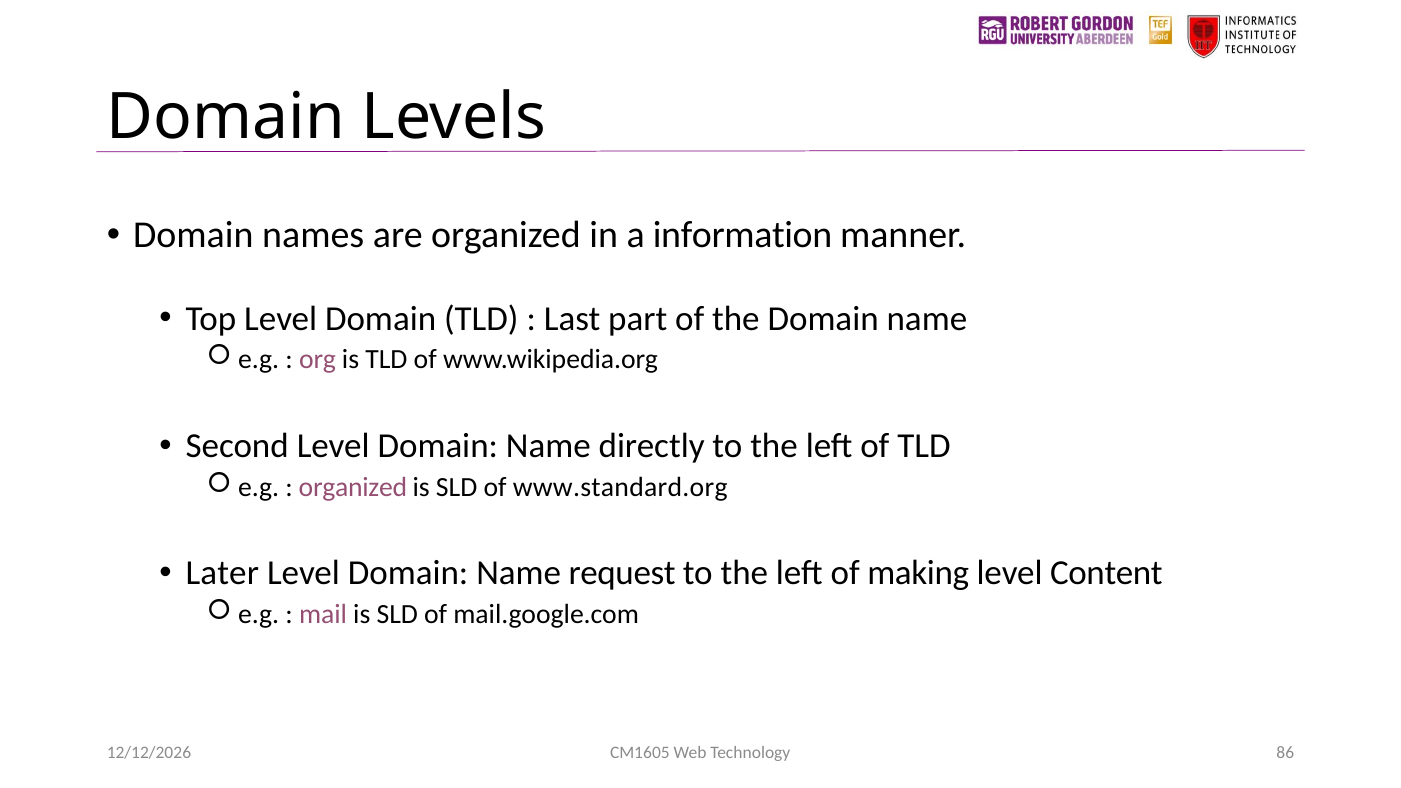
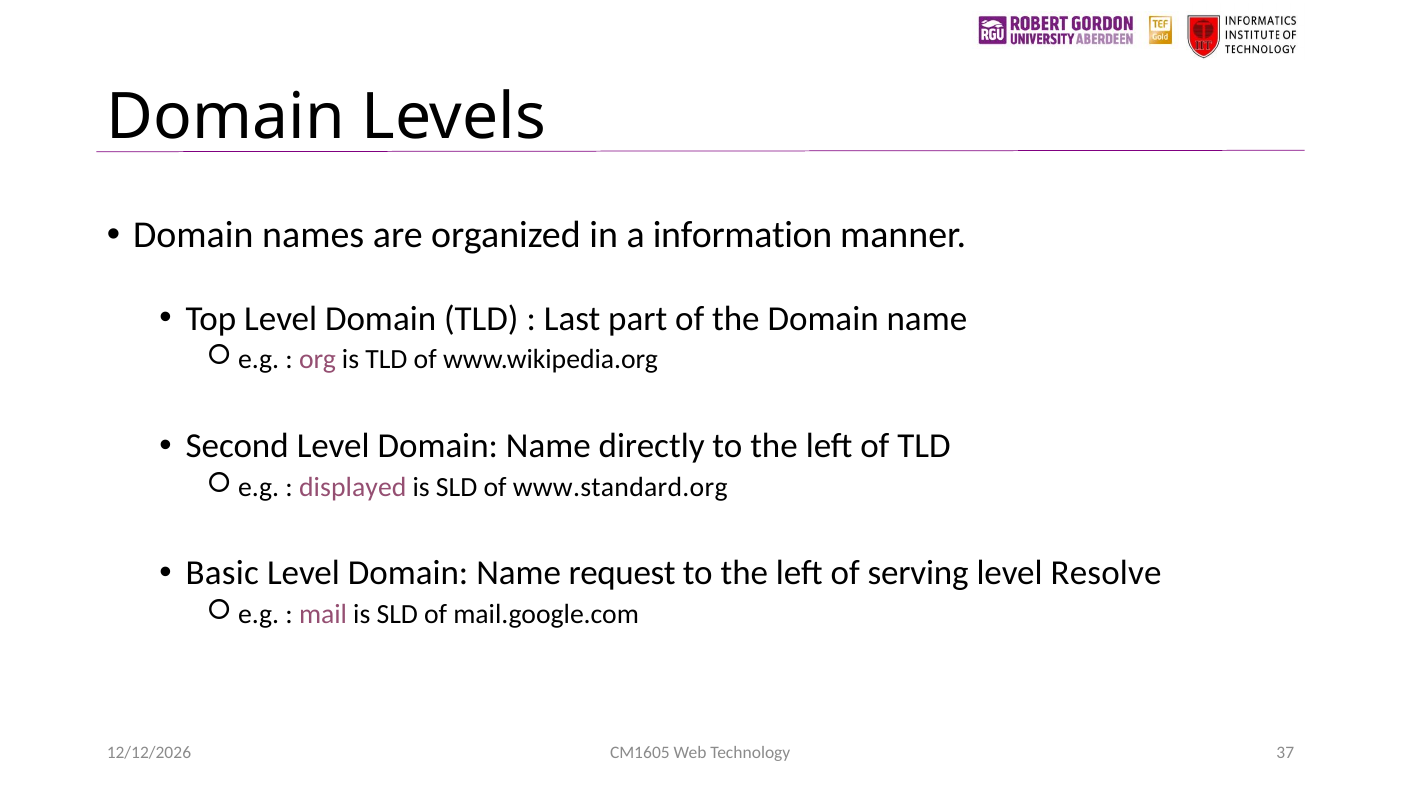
organized at (353, 487): organized -> displayed
Later: Later -> Basic
making: making -> serving
Content: Content -> Resolve
86: 86 -> 37
